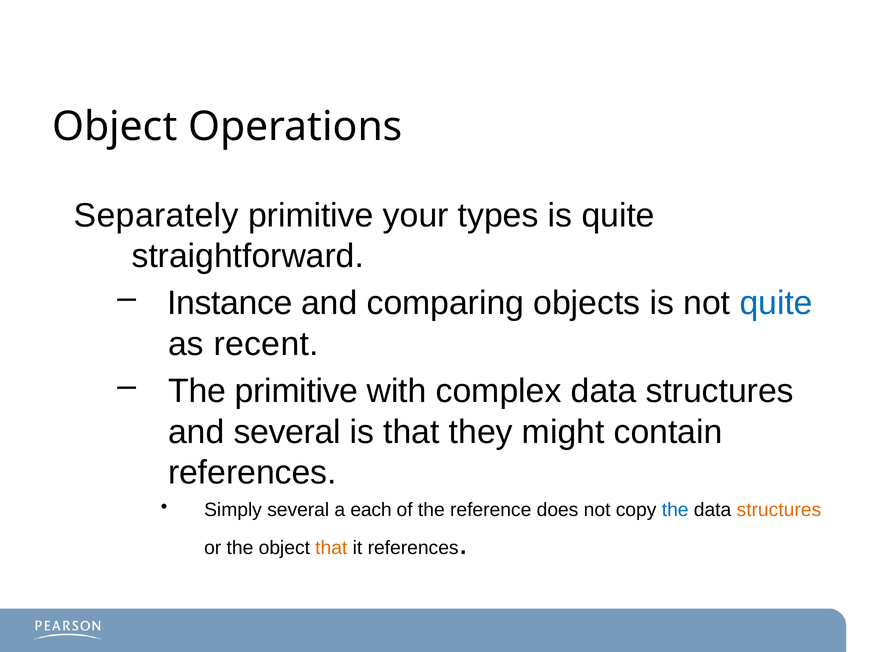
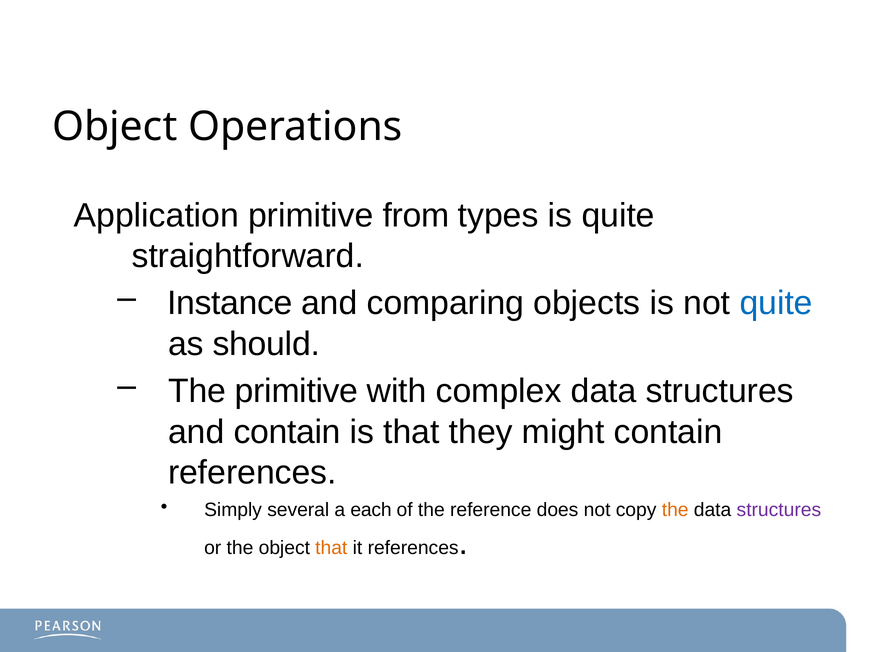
Separately: Separately -> Application
your: your -> from
recent: recent -> should
and several: several -> contain
the at (675, 510) colour: blue -> orange
structures at (779, 510) colour: orange -> purple
